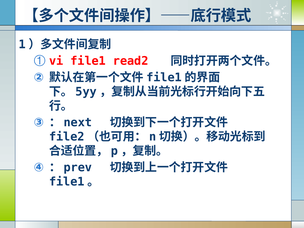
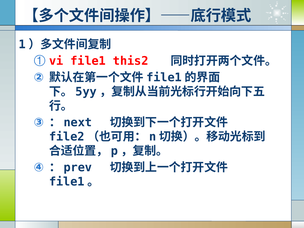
read2: read2 -> this2
